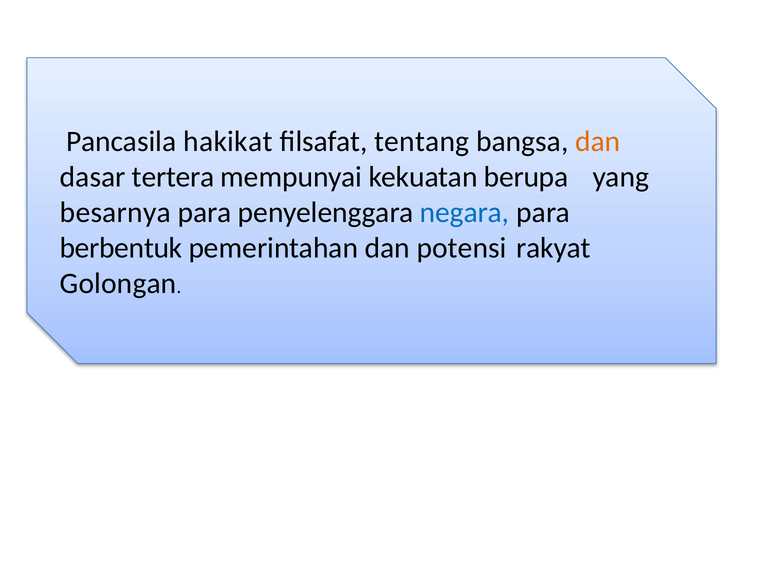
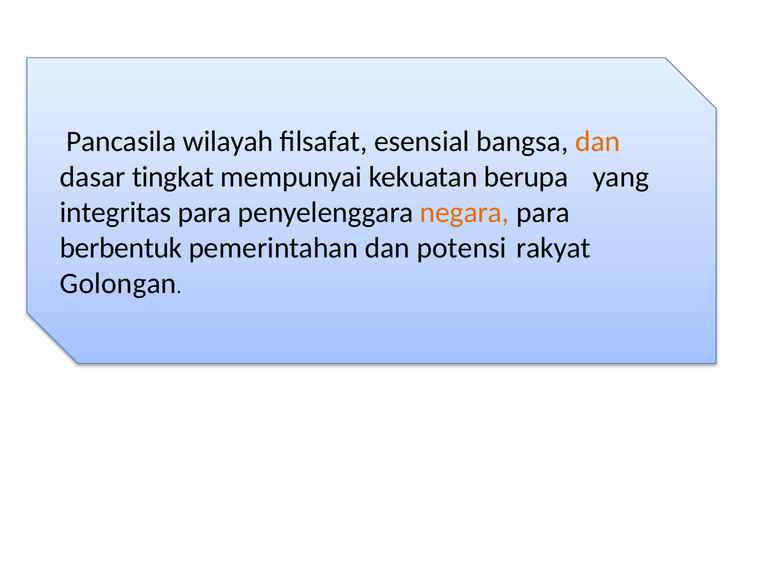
hakikat: hakikat -> wilayah
tentang: tentang -> esensial
tertera: tertera -> tingkat
besarnya: besarnya -> integritas
negara colour: blue -> orange
